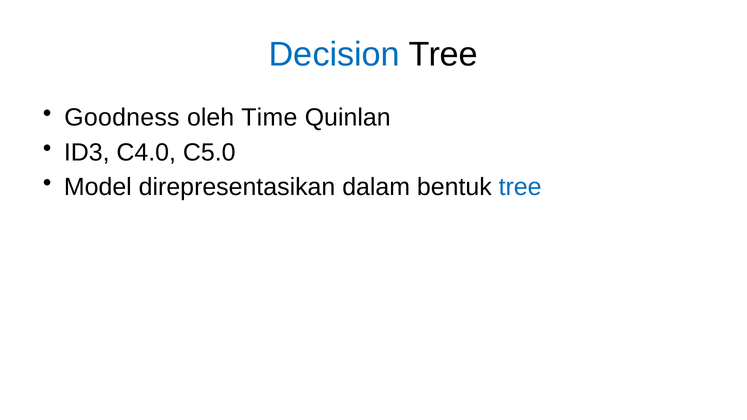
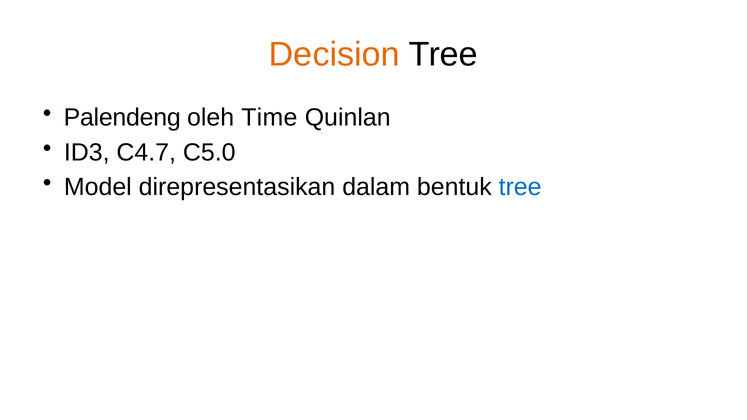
Decision colour: blue -> orange
Goodness: Goodness -> Palendeng
C4.0: C4.0 -> C4.7
